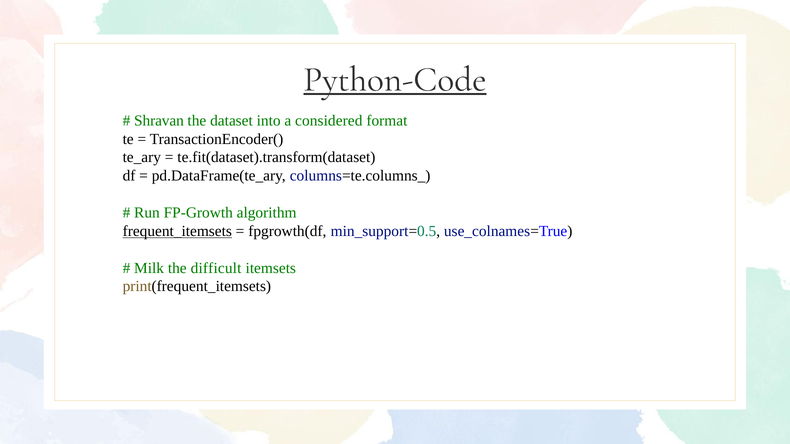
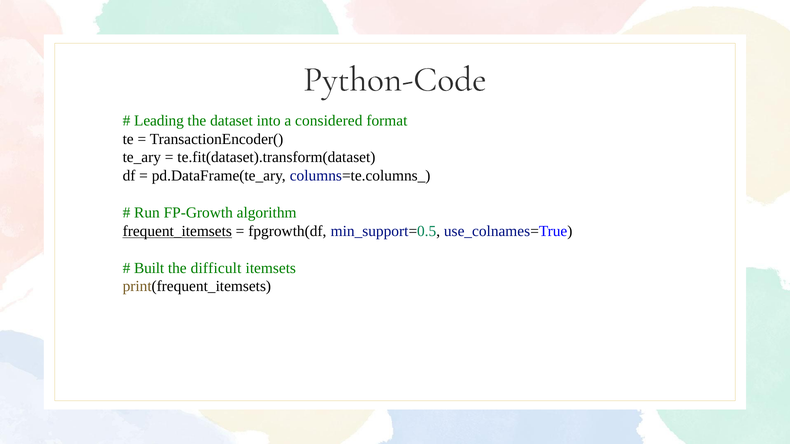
Python-Code underline: present -> none
Shravan: Shravan -> Leading
Milk: Milk -> Built
